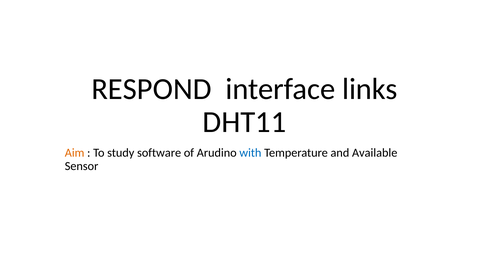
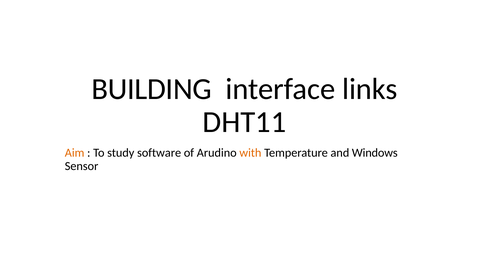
RESPOND: RESPOND -> BUILDING
with colour: blue -> orange
Available: Available -> Windows
